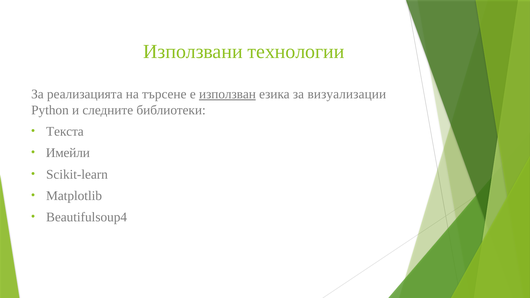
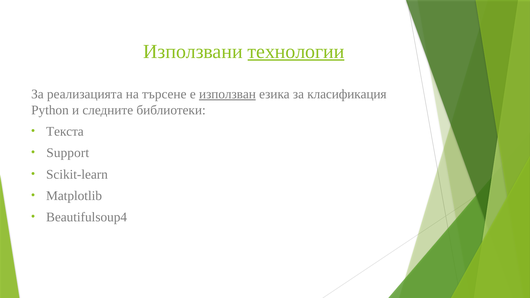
технологии underline: none -> present
визуализации: визуализации -> класификация
Имейли: Имейли -> Support
